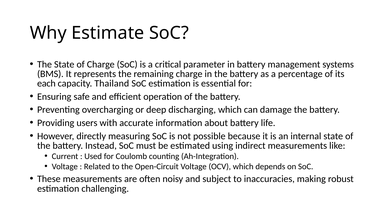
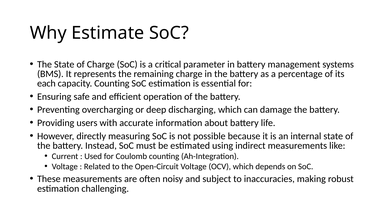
capacity Thailand: Thailand -> Counting
